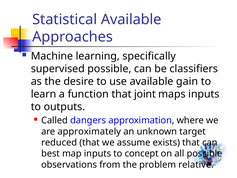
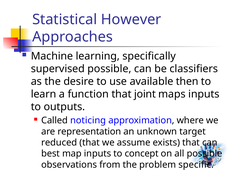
Statistical Available: Available -> However
gain: gain -> then
dangers: dangers -> noticing
approximately: approximately -> representation
relative: relative -> specific
